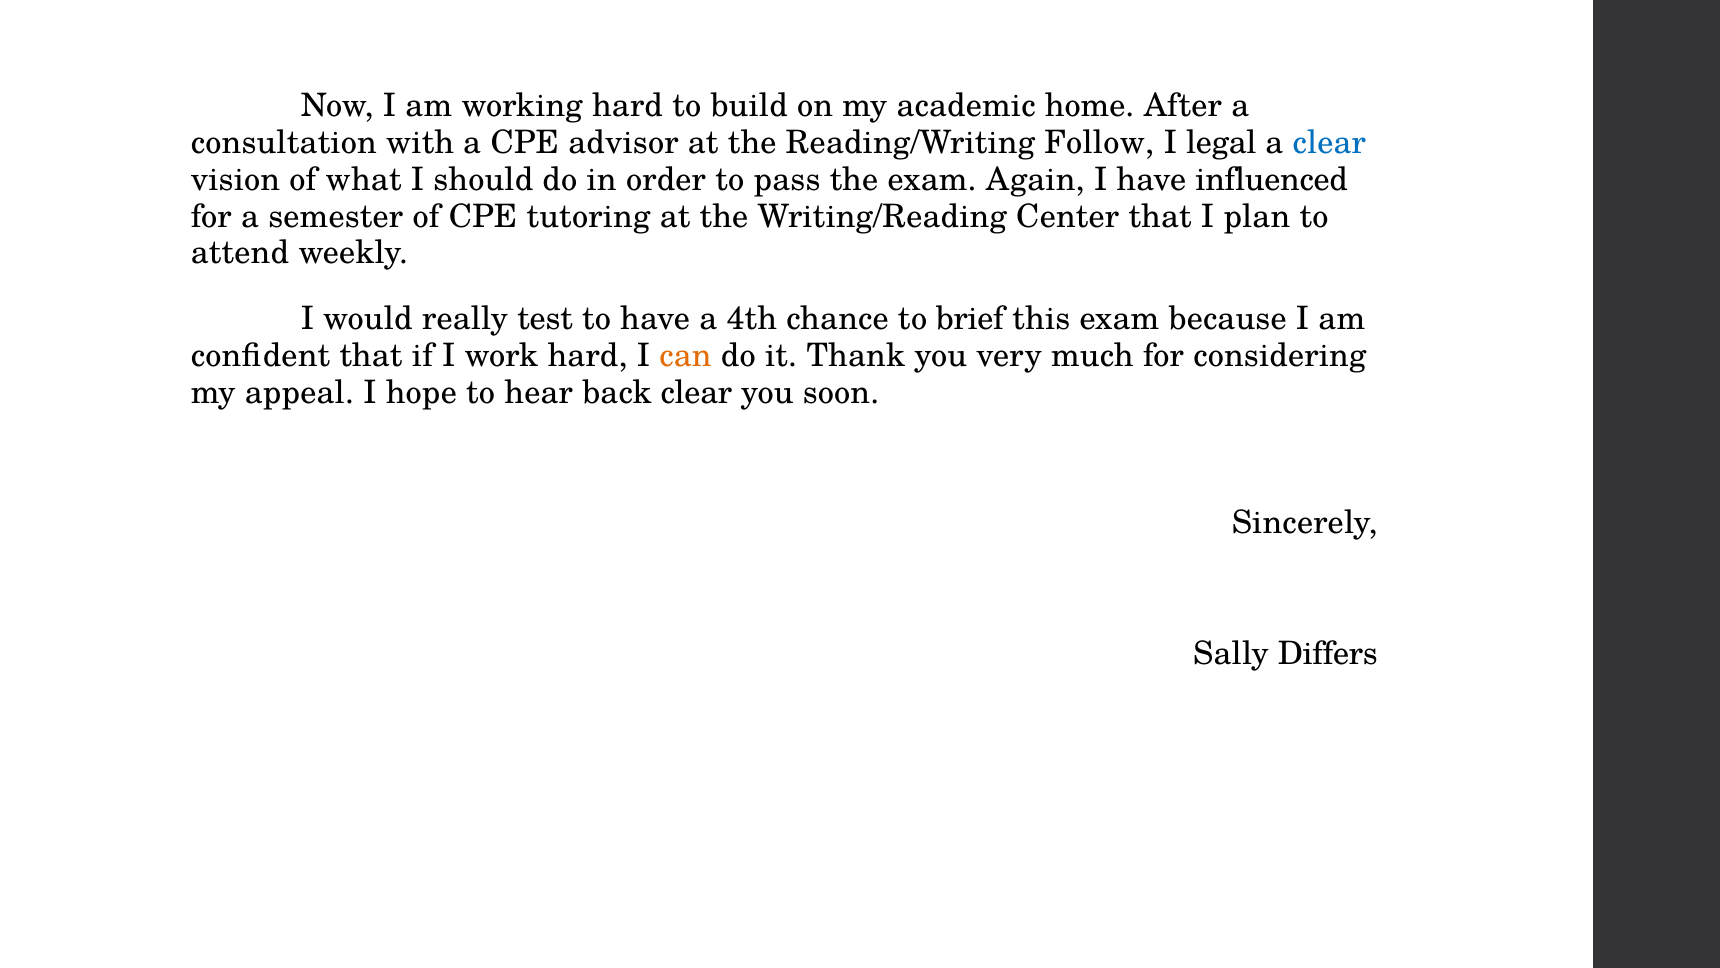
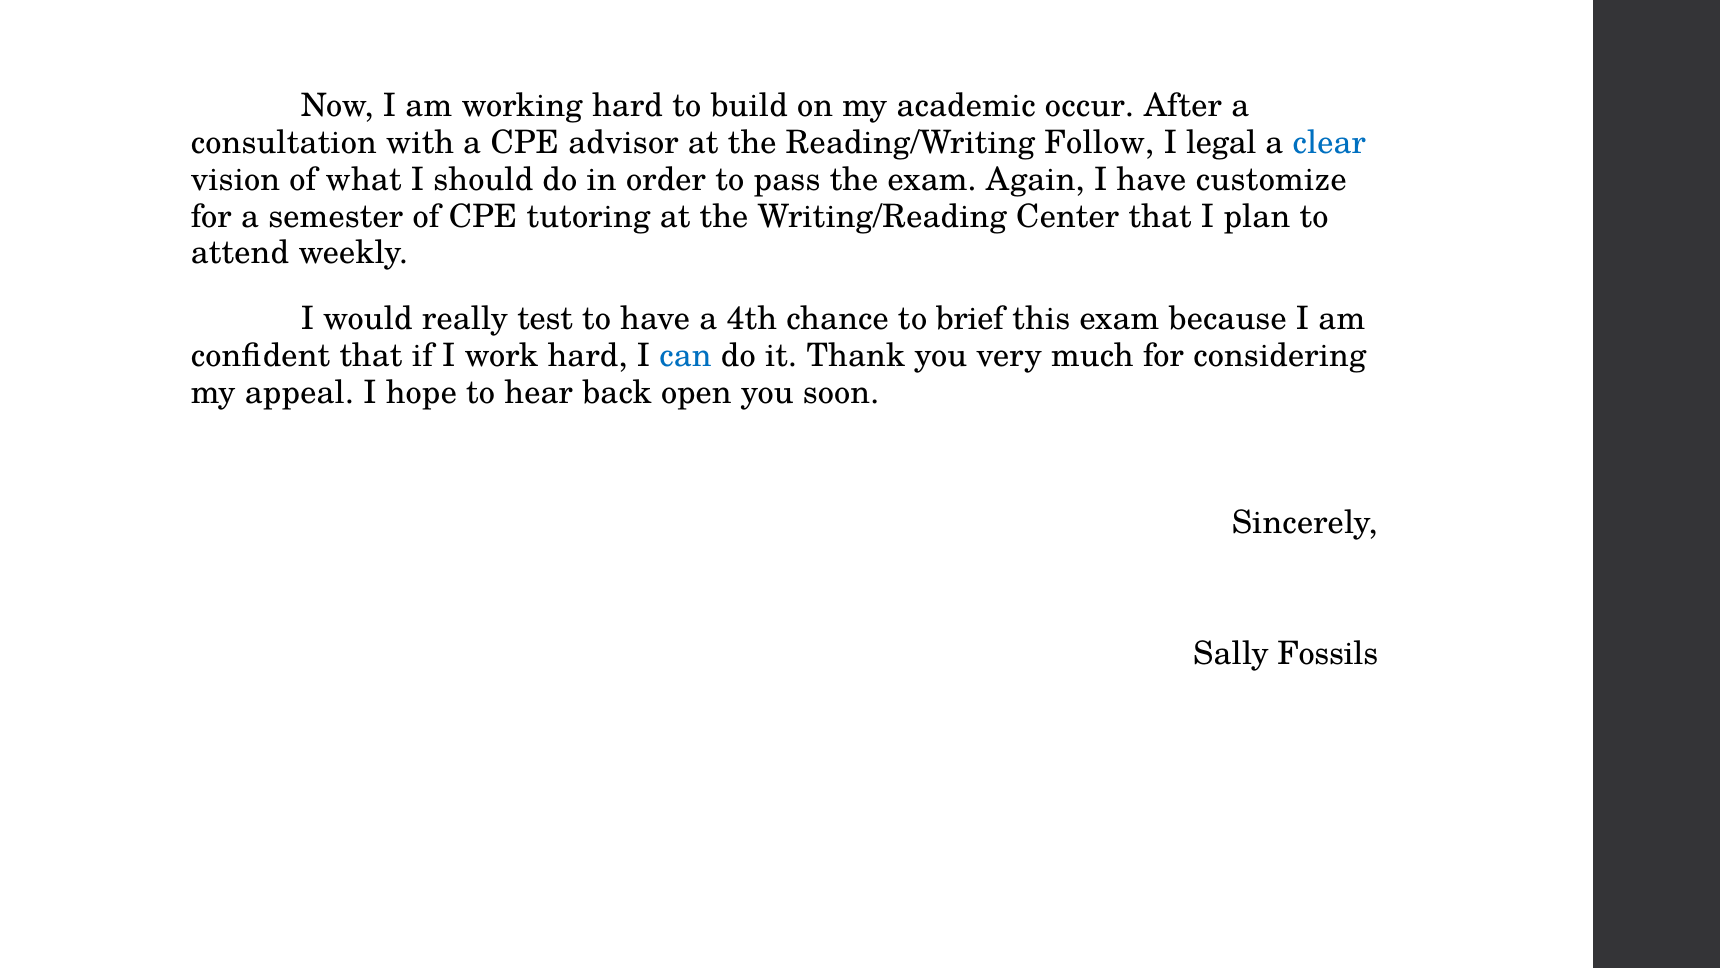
home: home -> occur
influenced: influenced -> customize
can colour: orange -> blue
back clear: clear -> open
Differs: Differs -> Fossils
